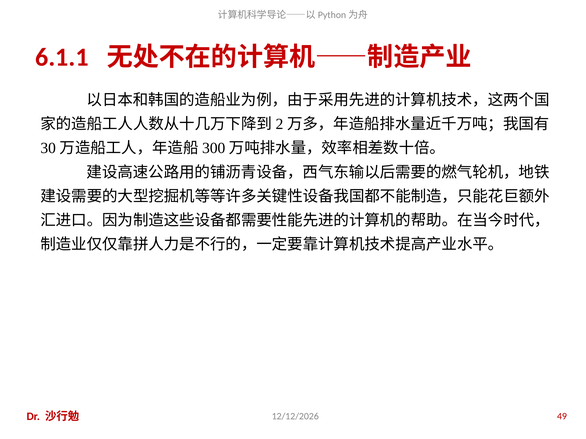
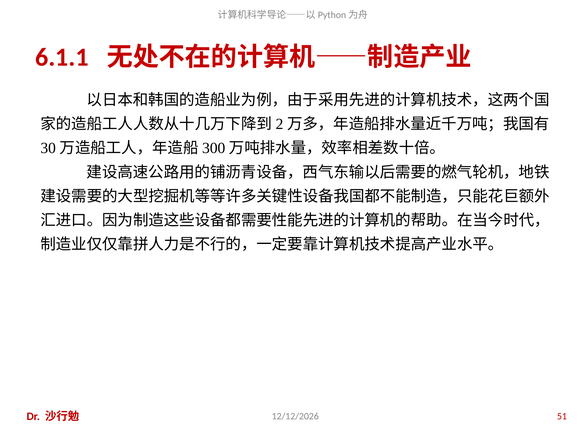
49: 49 -> 51
